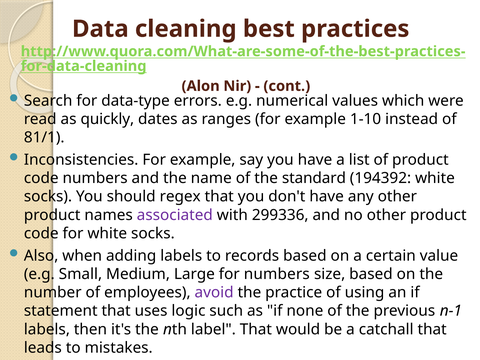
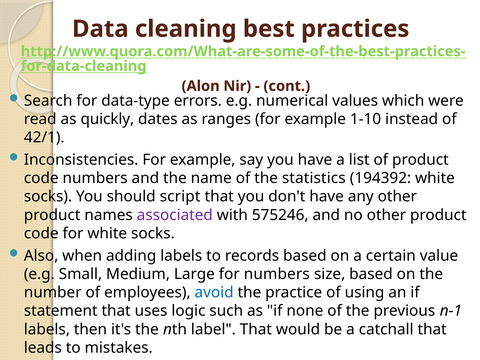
81/1: 81/1 -> 42/1
standard: standard -> statistics
regex: regex -> script
299336: 299336 -> 575246
avoid colour: purple -> blue
